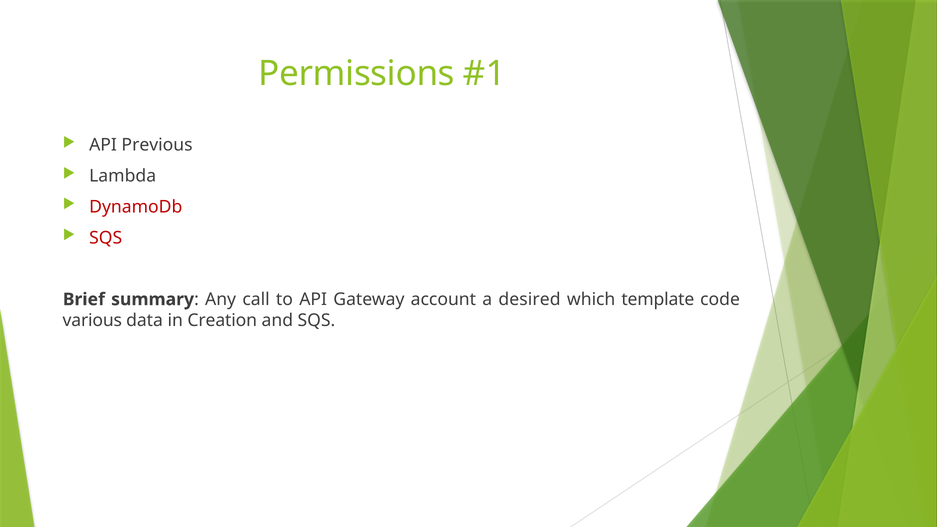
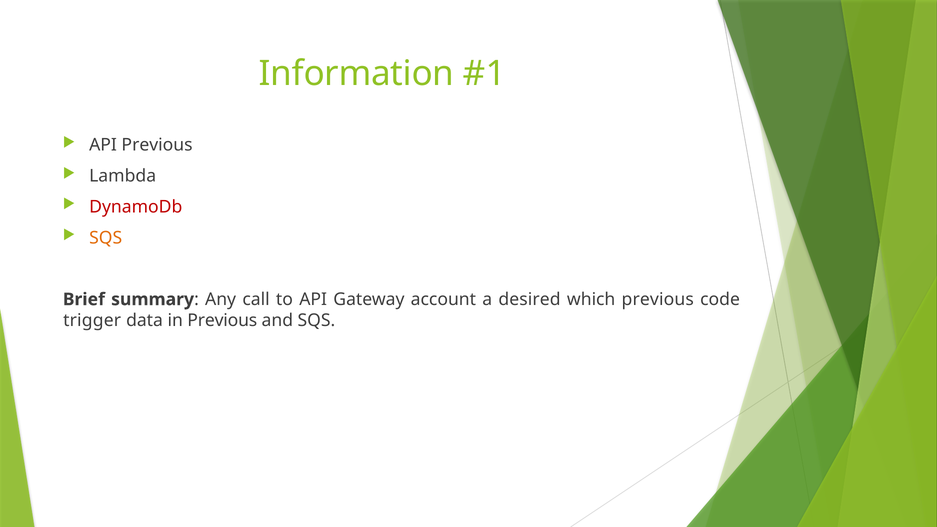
Permissions: Permissions -> Information
SQS at (106, 238) colour: red -> orange
which template: template -> previous
various: various -> trigger
in Creation: Creation -> Previous
